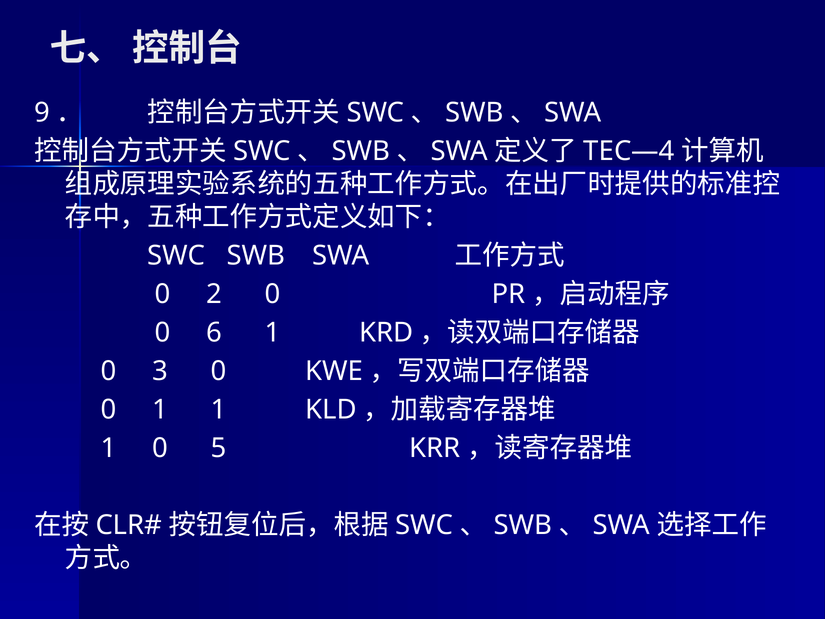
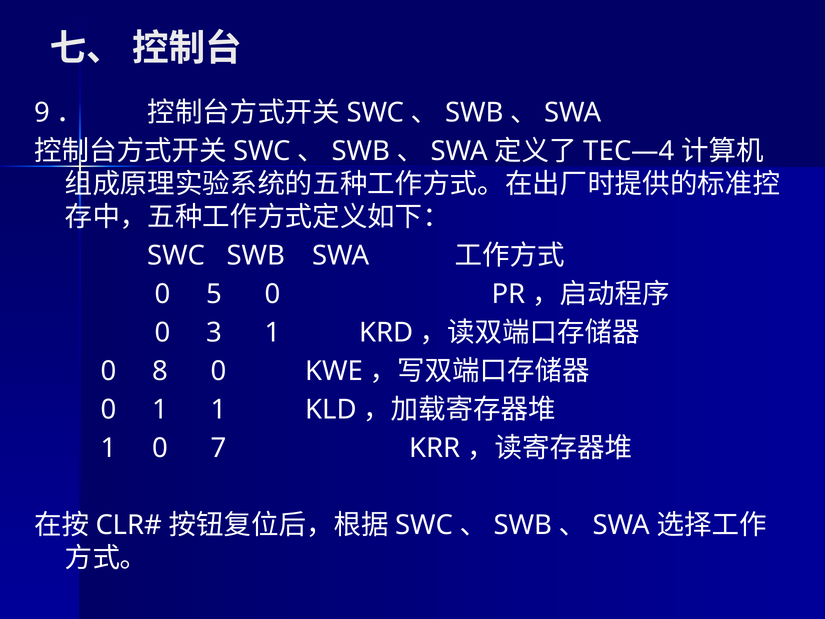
2: 2 -> 5
6: 6 -> 3
3: 3 -> 8
5: 5 -> 7
